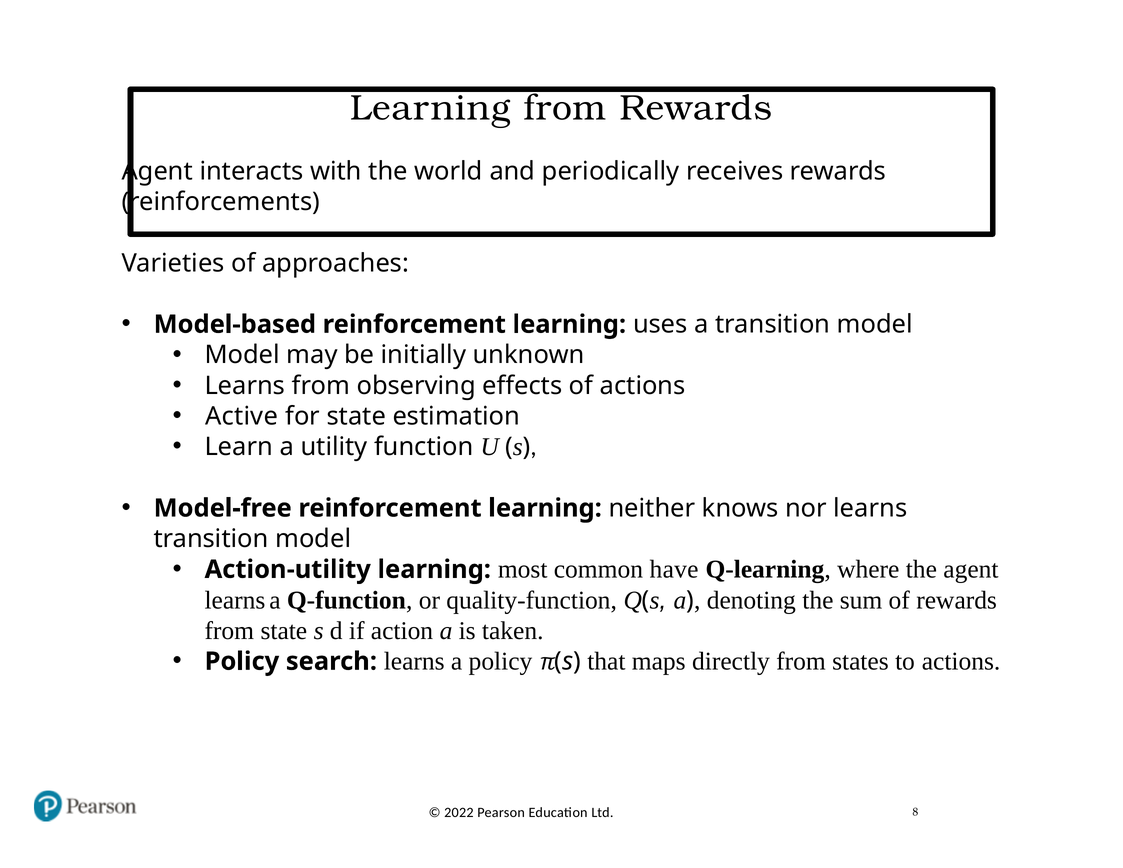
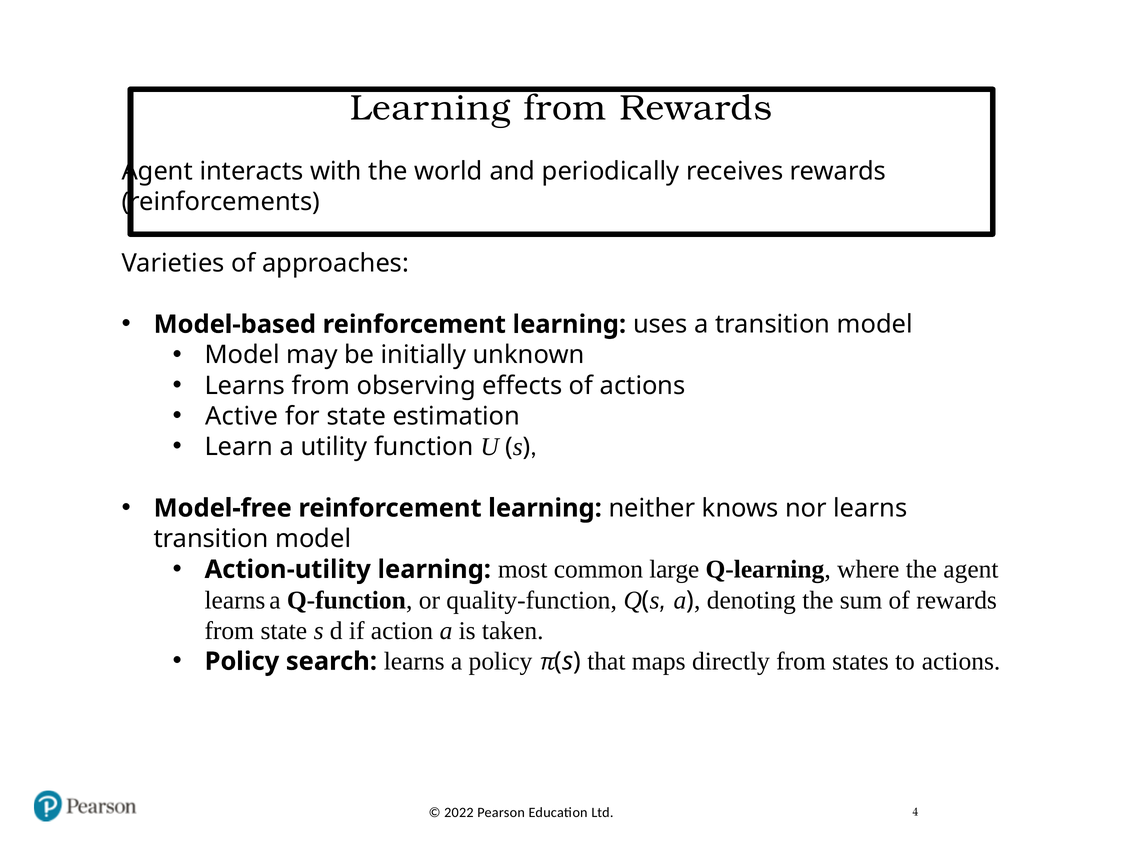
have: have -> large
8: 8 -> 4
